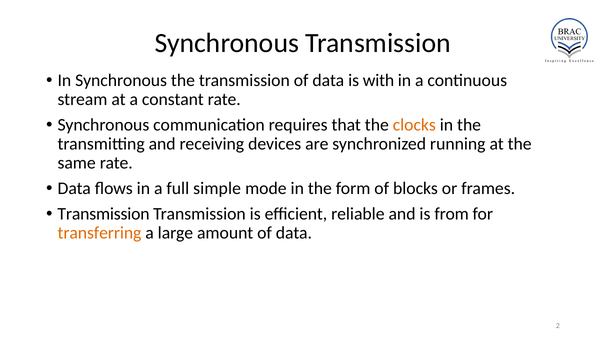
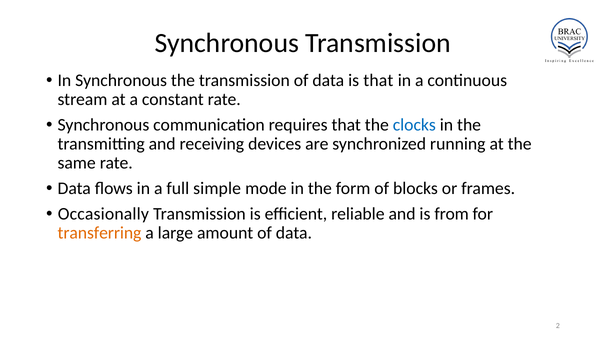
is with: with -> that
clocks colour: orange -> blue
Transmission at (104, 214): Transmission -> Occasionally
